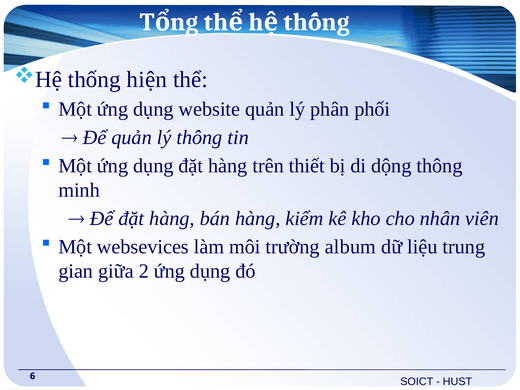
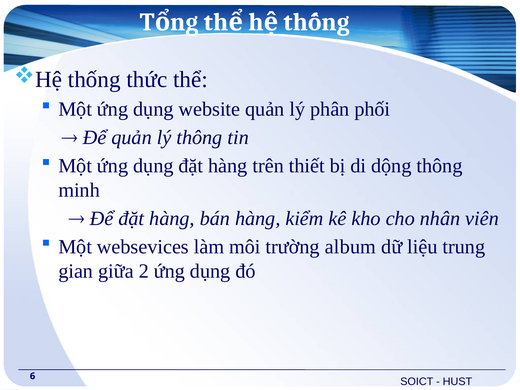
hiện: hiện -> thức
